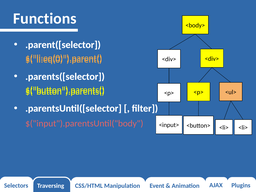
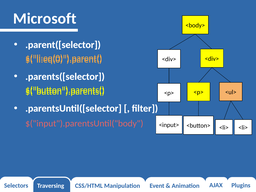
Functions: Functions -> Microsoft
